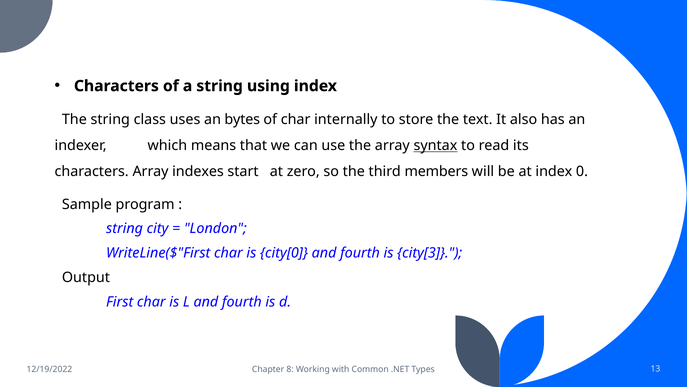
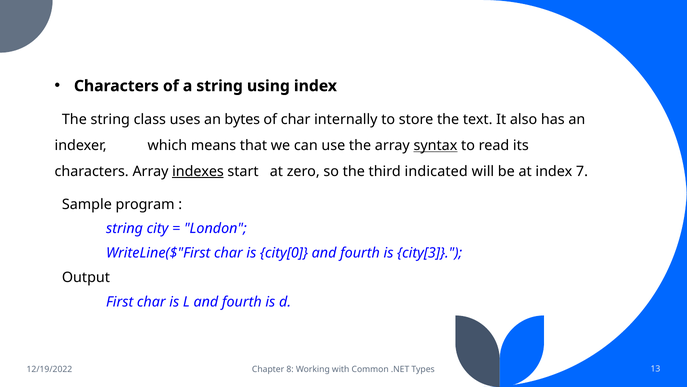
indexes underline: none -> present
members: members -> indicated
0: 0 -> 7
